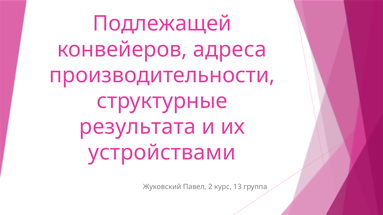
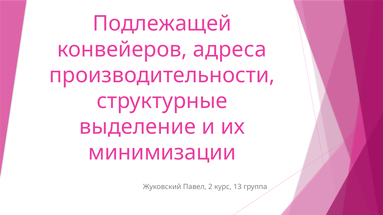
результата: результата -> выделение
устройствами: устройствами -> минимизации
